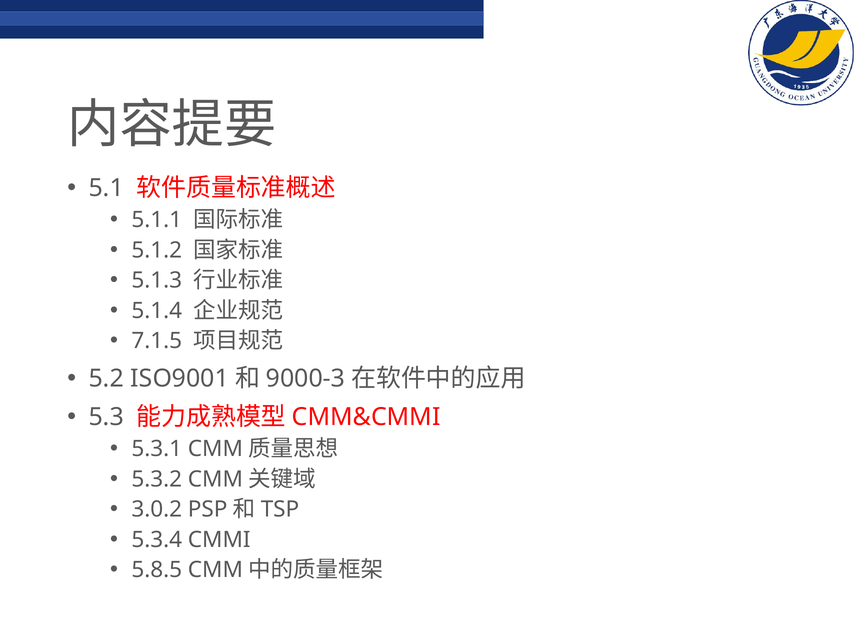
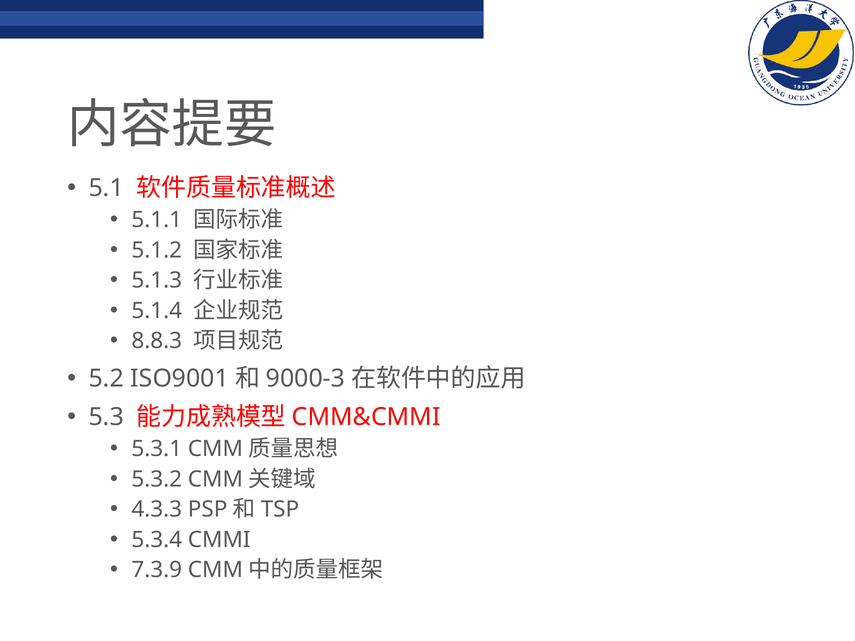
7.1.5: 7.1.5 -> 8.8.3
3.0.2: 3.0.2 -> 4.3.3
5.8.5: 5.8.5 -> 7.3.9
